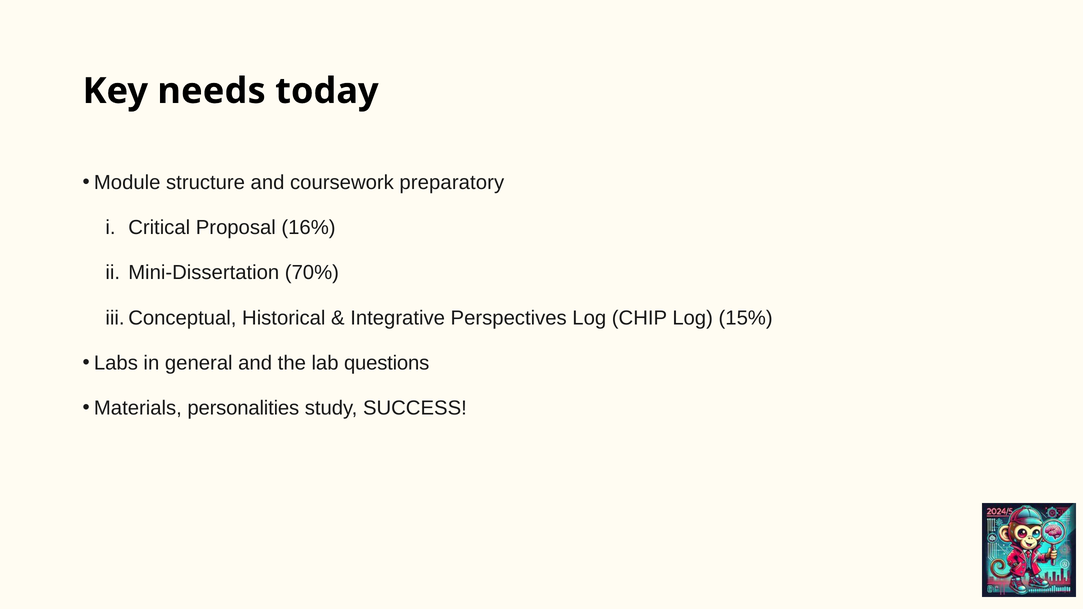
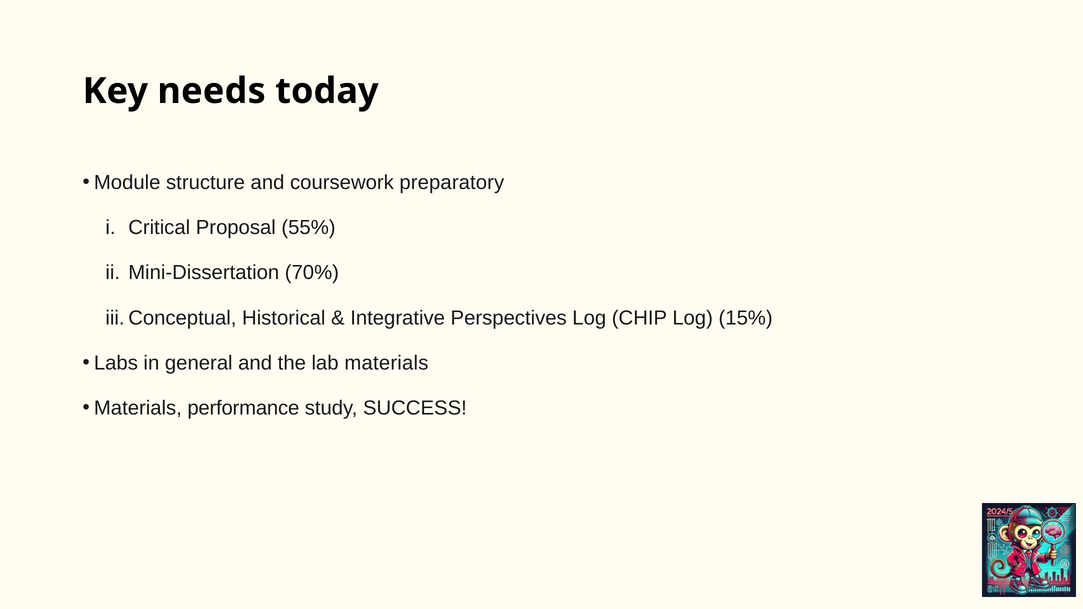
16%: 16% -> 55%
lab questions: questions -> materials
personalities: personalities -> performance
